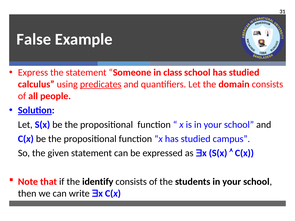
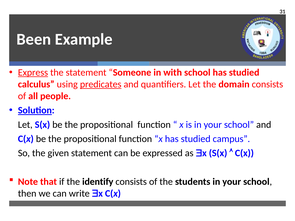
False: False -> Been
Express underline: none -> present
class: class -> with
